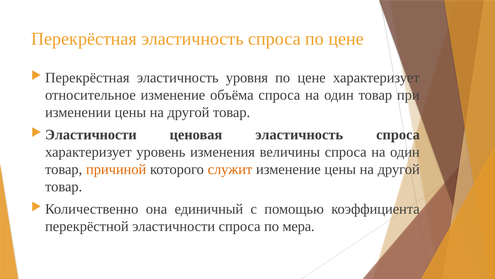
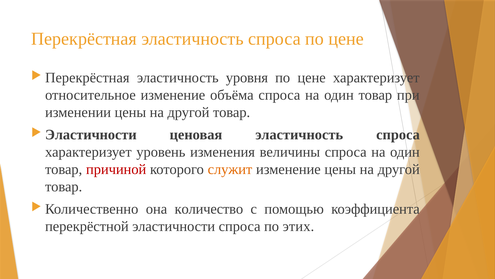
причиной colour: orange -> red
единичный: единичный -> количество
мера: мера -> этих
